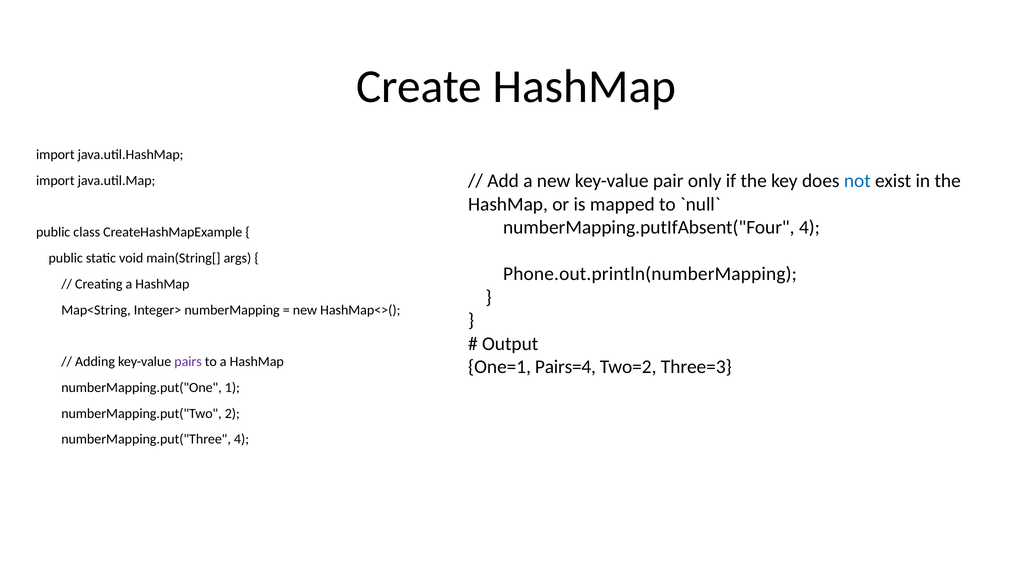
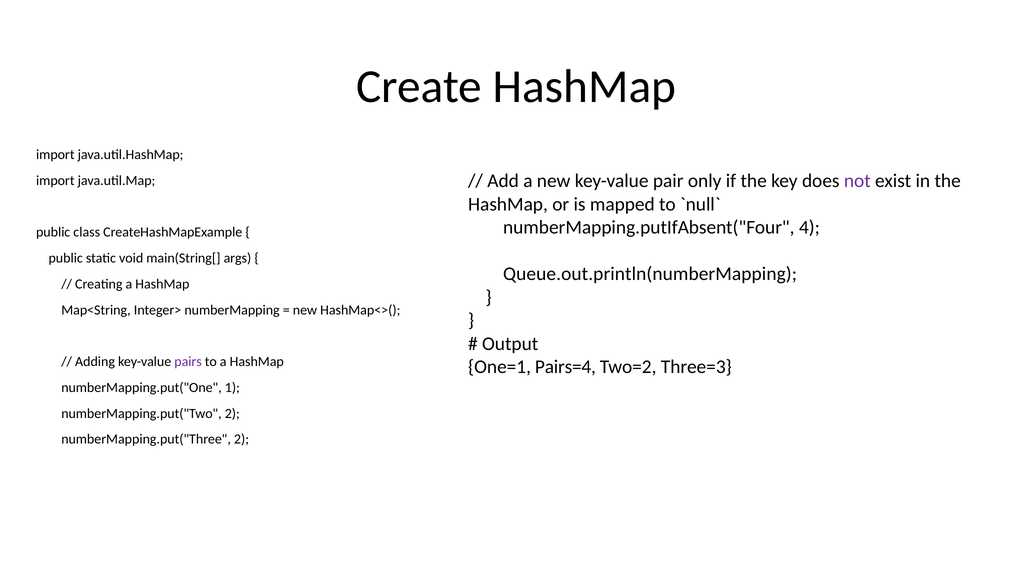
not colour: blue -> purple
Phone.out.println(numberMapping: Phone.out.println(numberMapping -> Queue.out.println(numberMapping
numberMapping.put("Three 4: 4 -> 2
